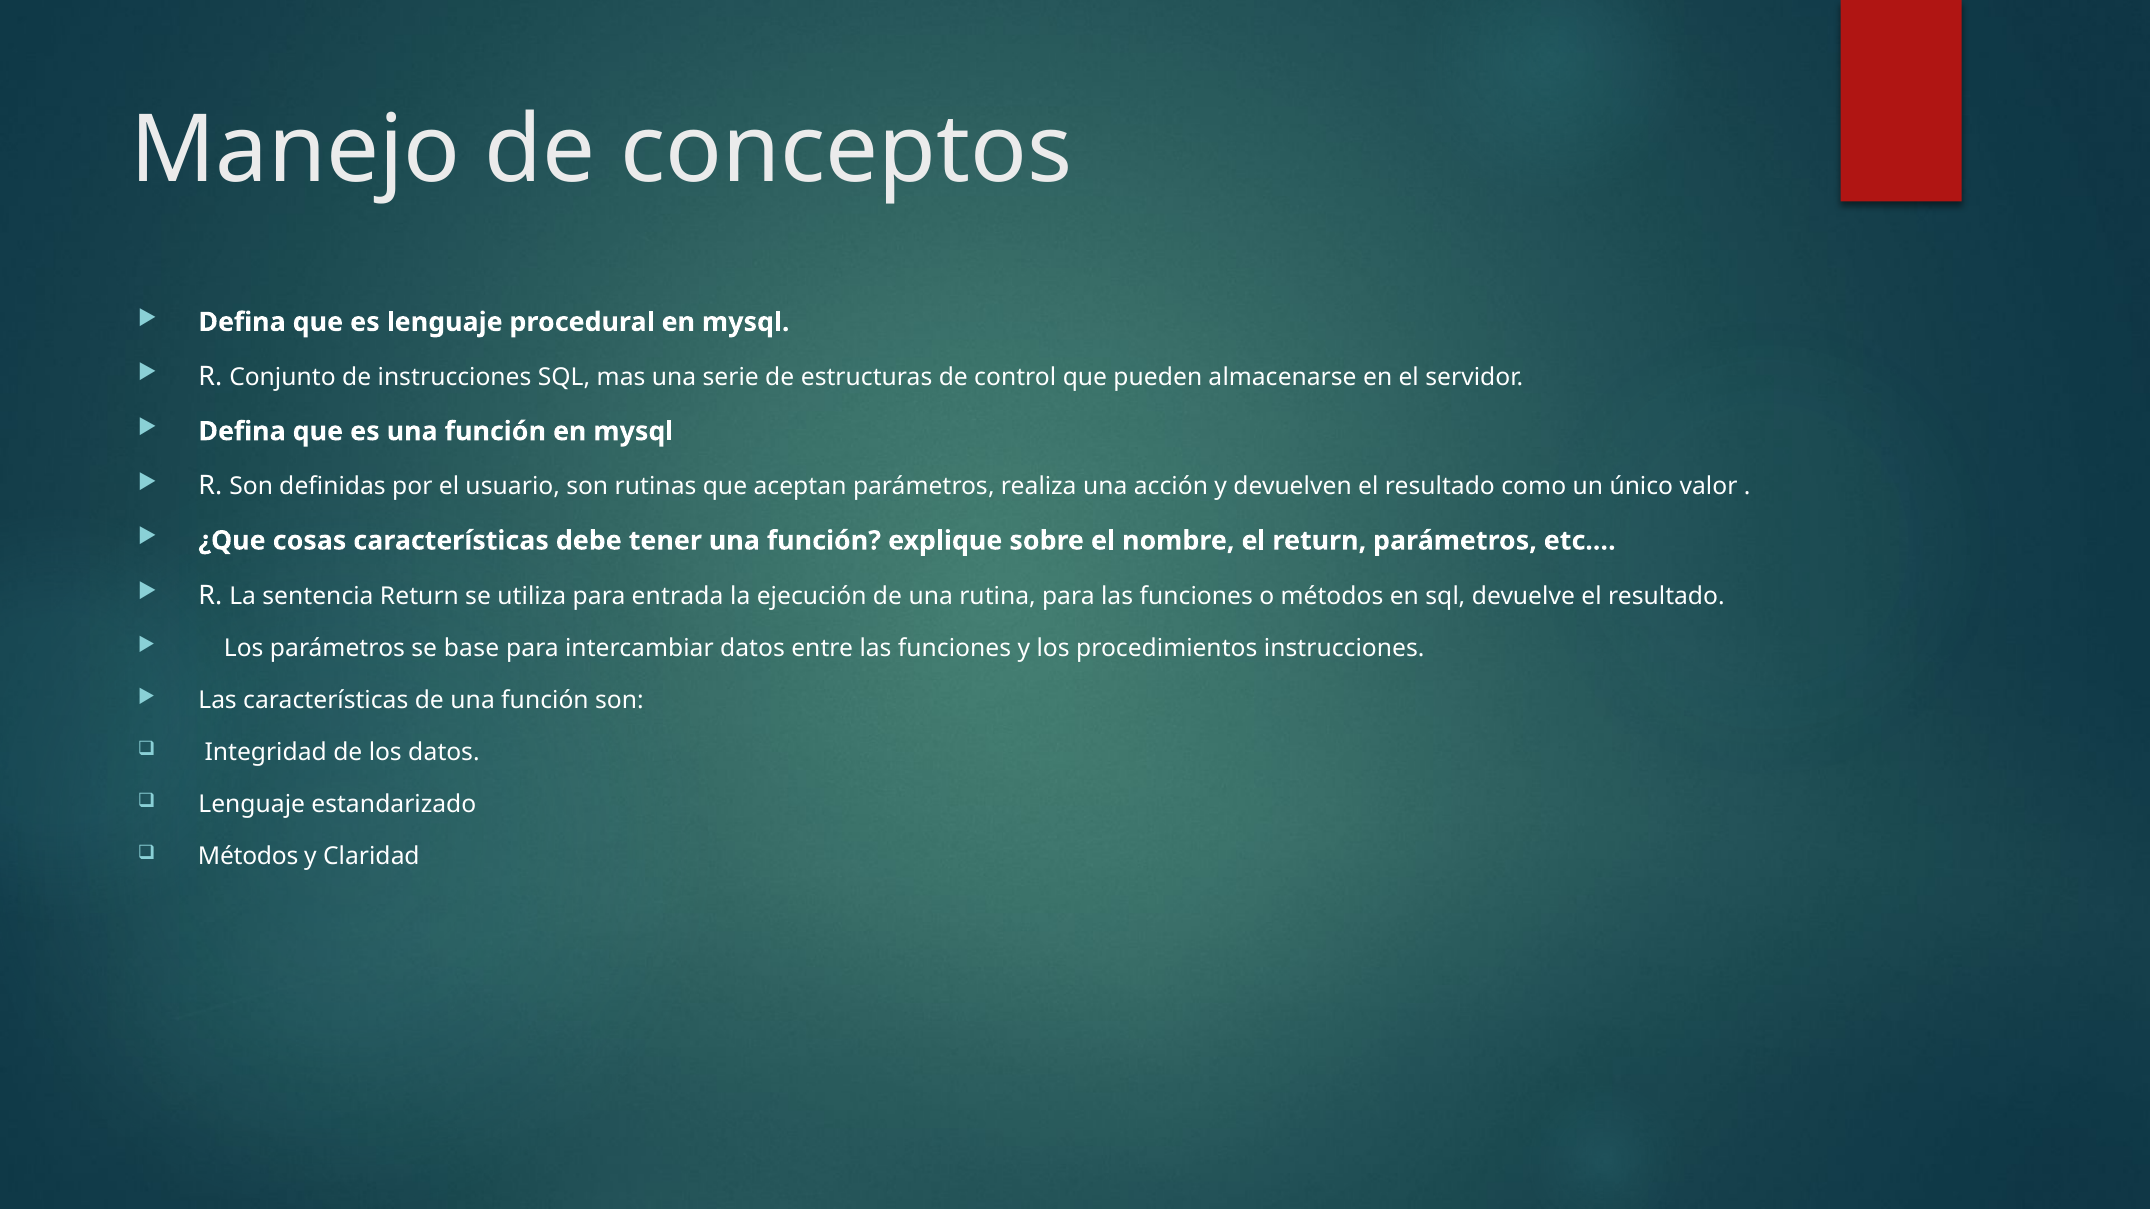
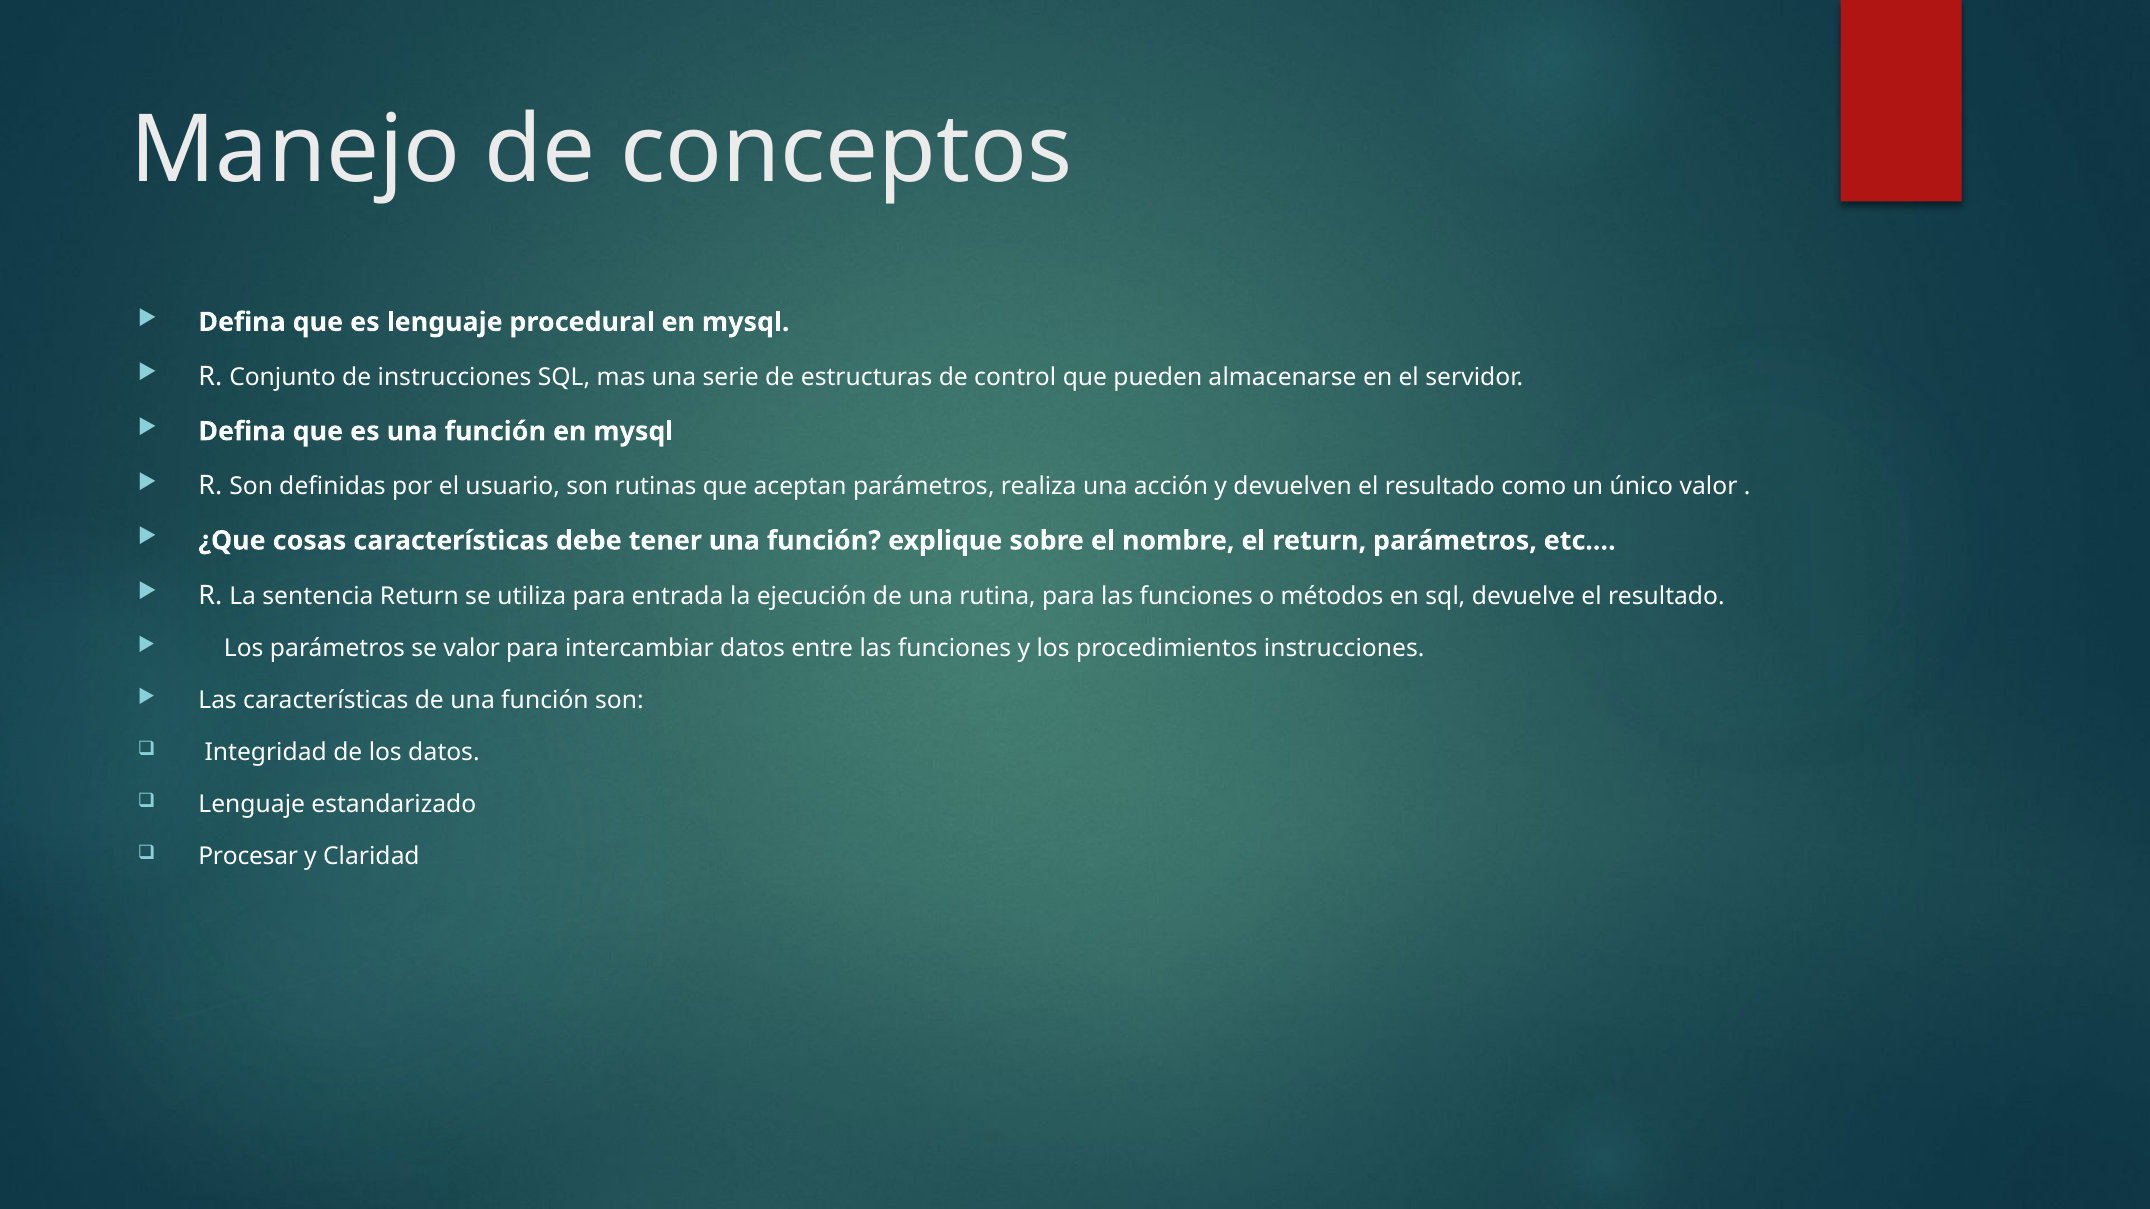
se base: base -> valor
Métodos at (248, 857): Métodos -> Procesar
